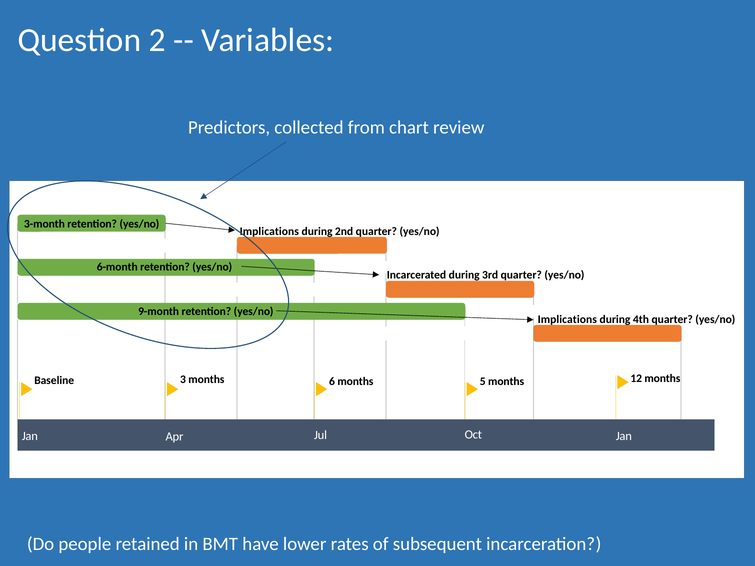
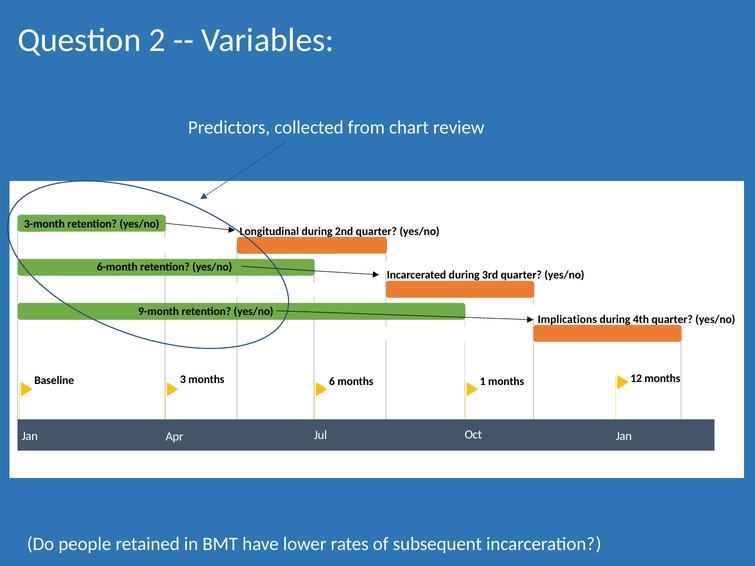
Implications at (269, 232): Implications -> Longitudinal
5: 5 -> 1
